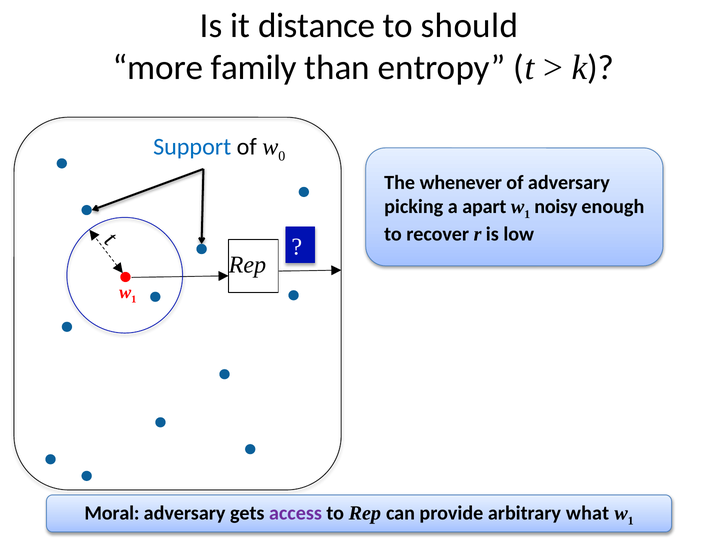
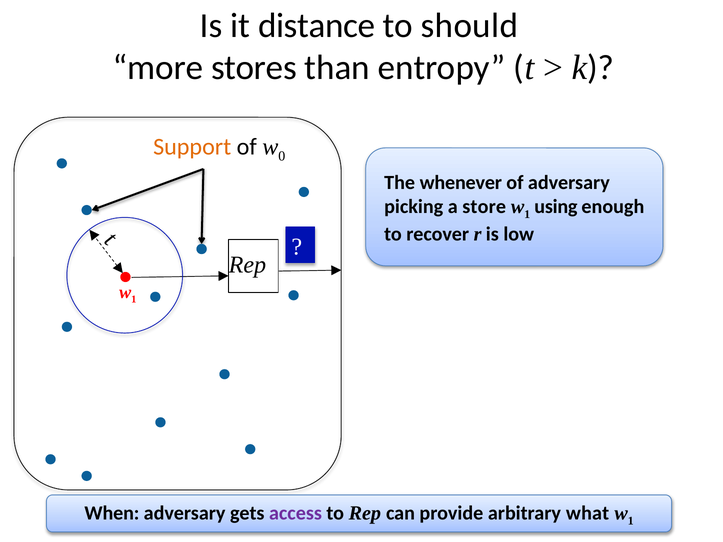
family: family -> stores
Support colour: blue -> orange
apart: apart -> store
noisy: noisy -> using
Moral: Moral -> When
